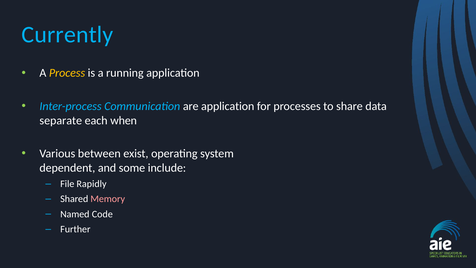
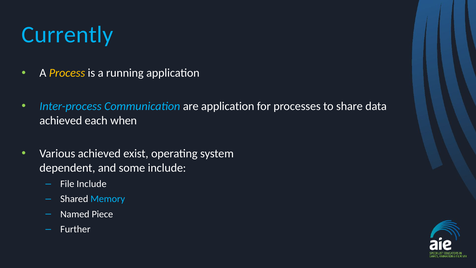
separate at (61, 120): separate -> achieved
Various between: between -> achieved
File Rapidly: Rapidly -> Include
Memory colour: pink -> light blue
Code: Code -> Piece
